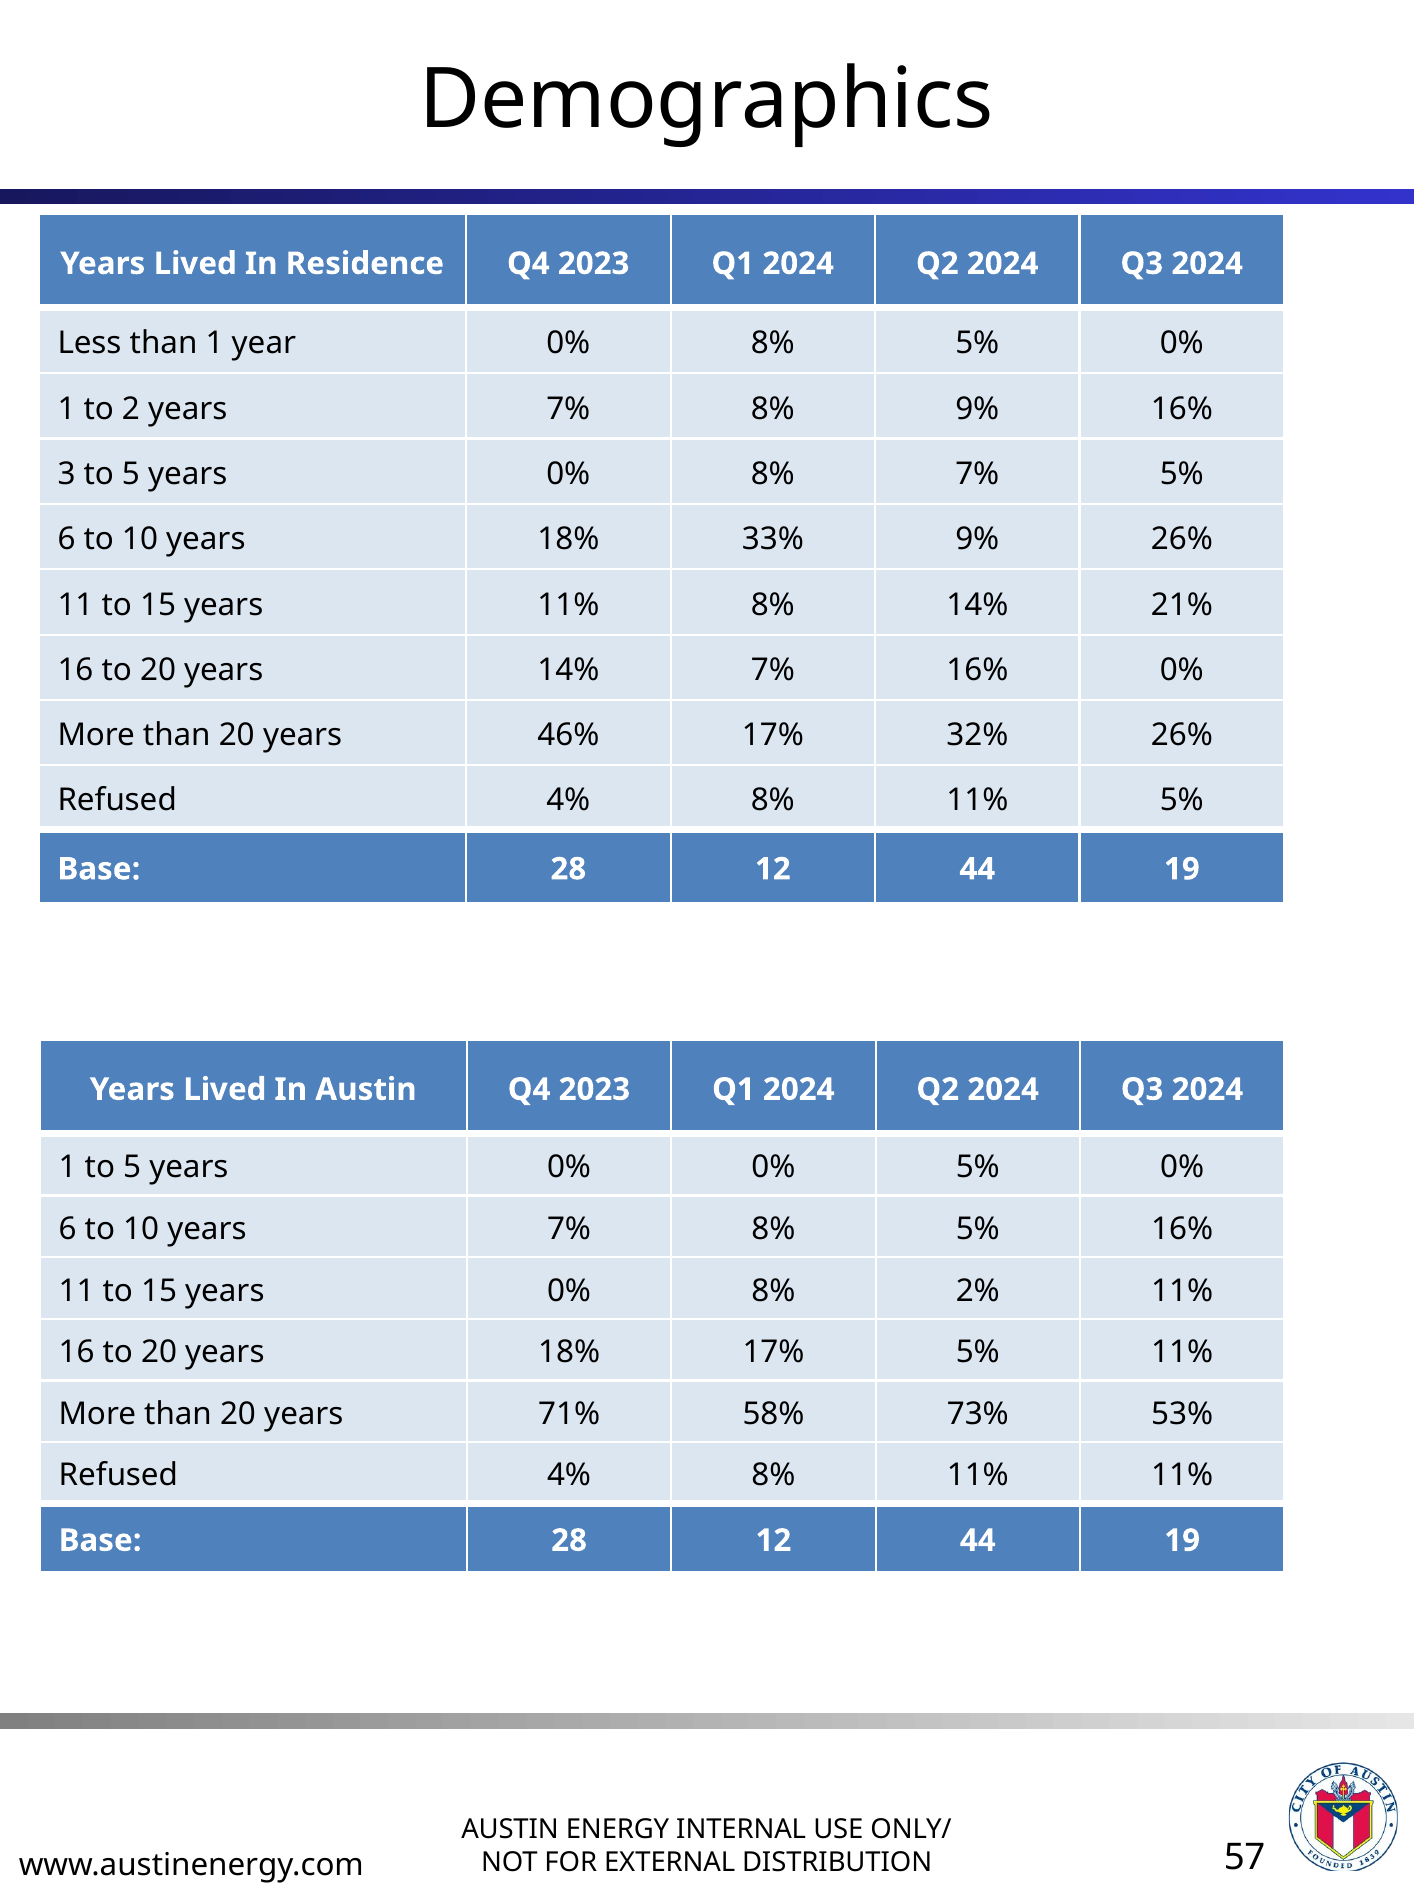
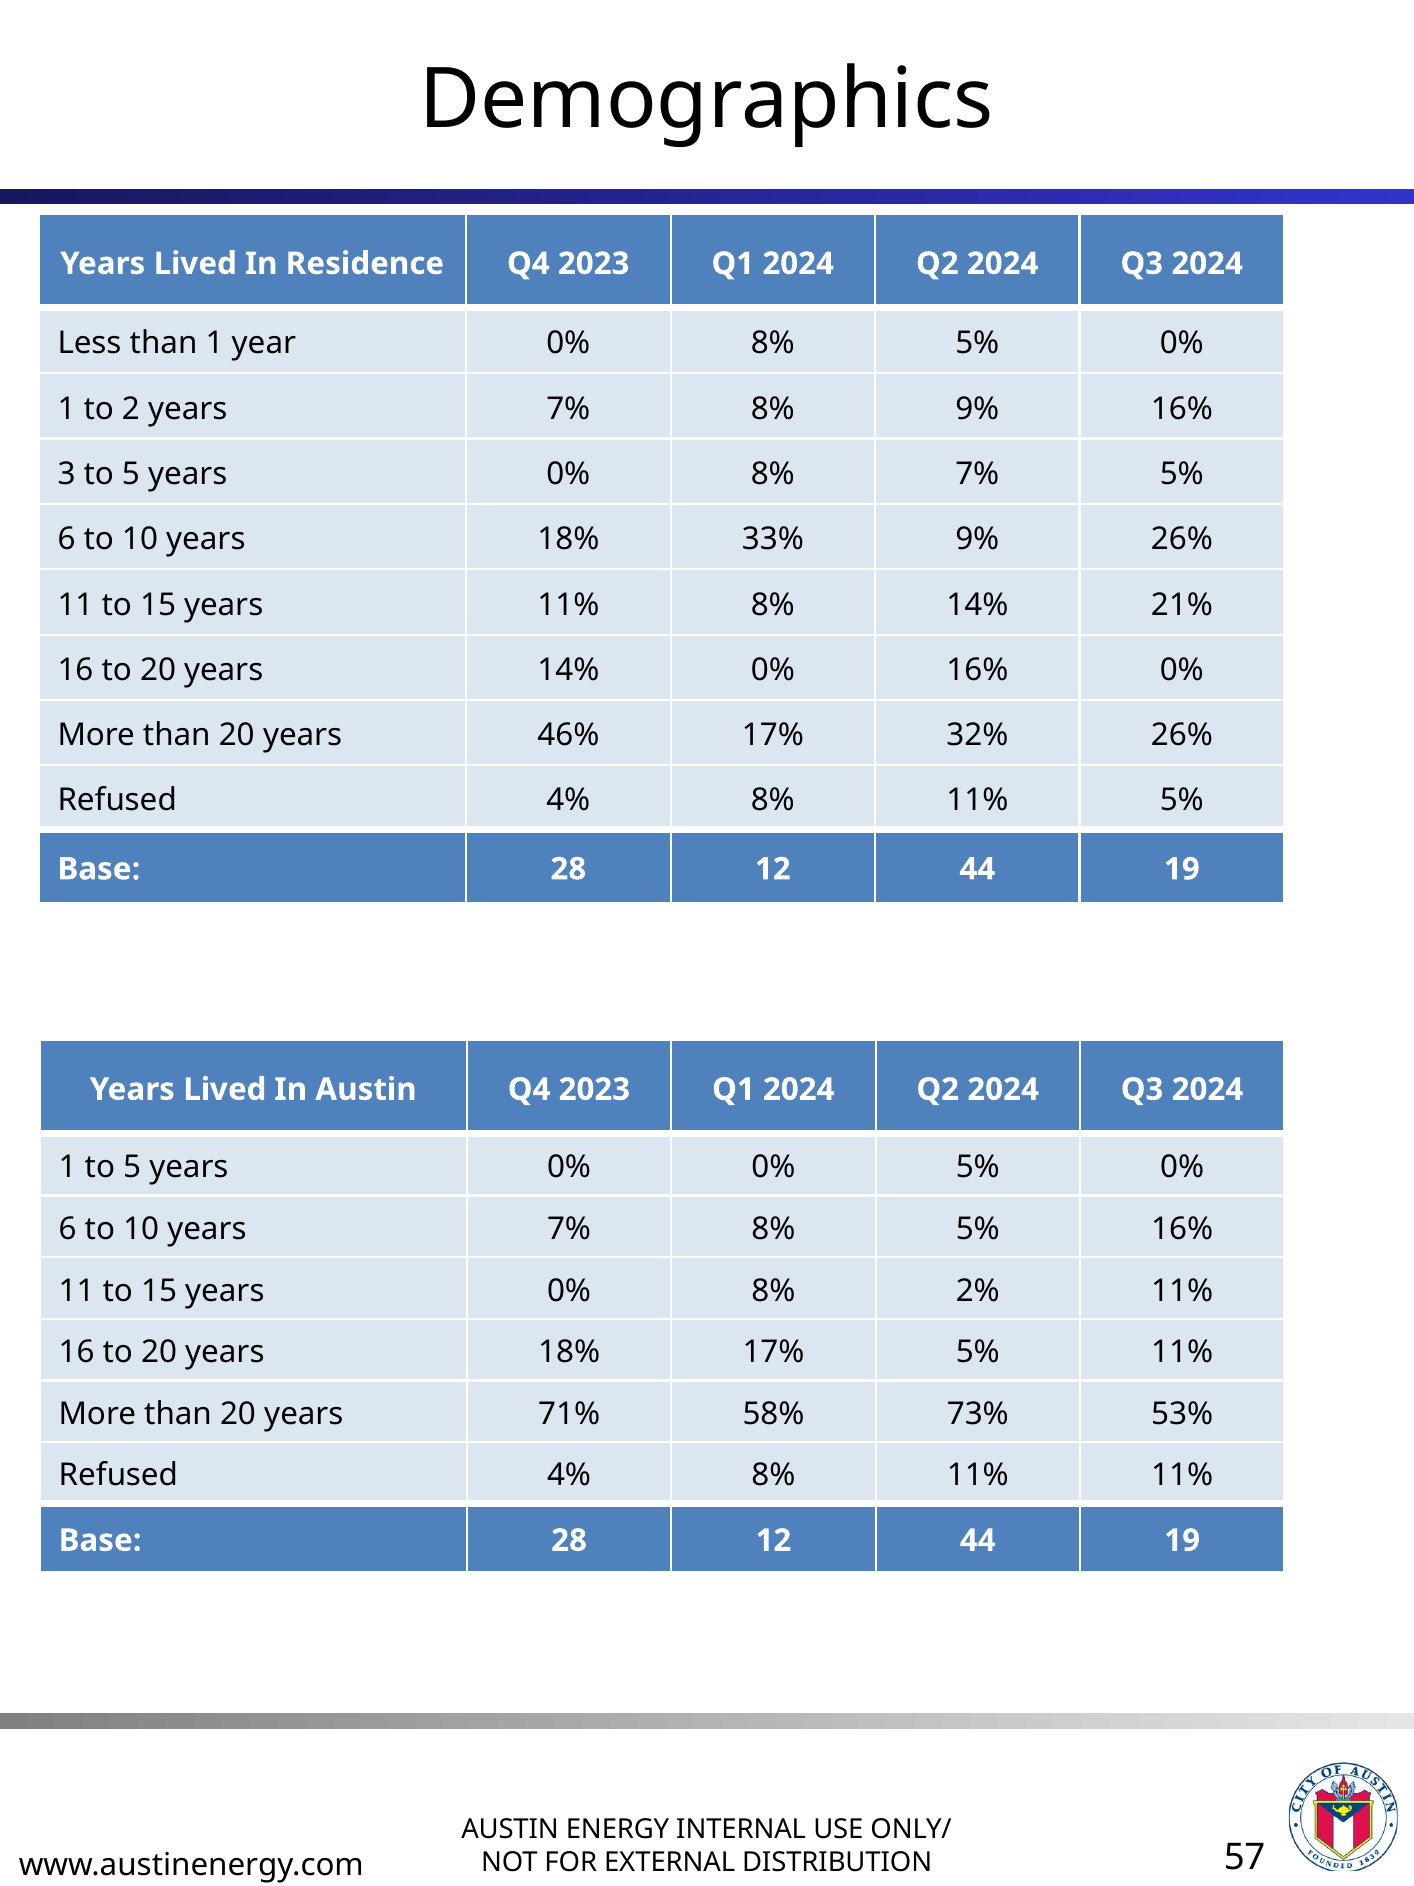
14% 7%: 7% -> 0%
